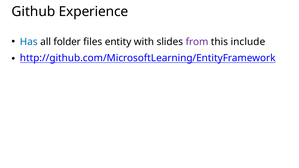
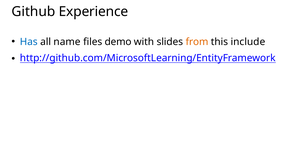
folder: folder -> name
entity: entity -> demo
from colour: purple -> orange
